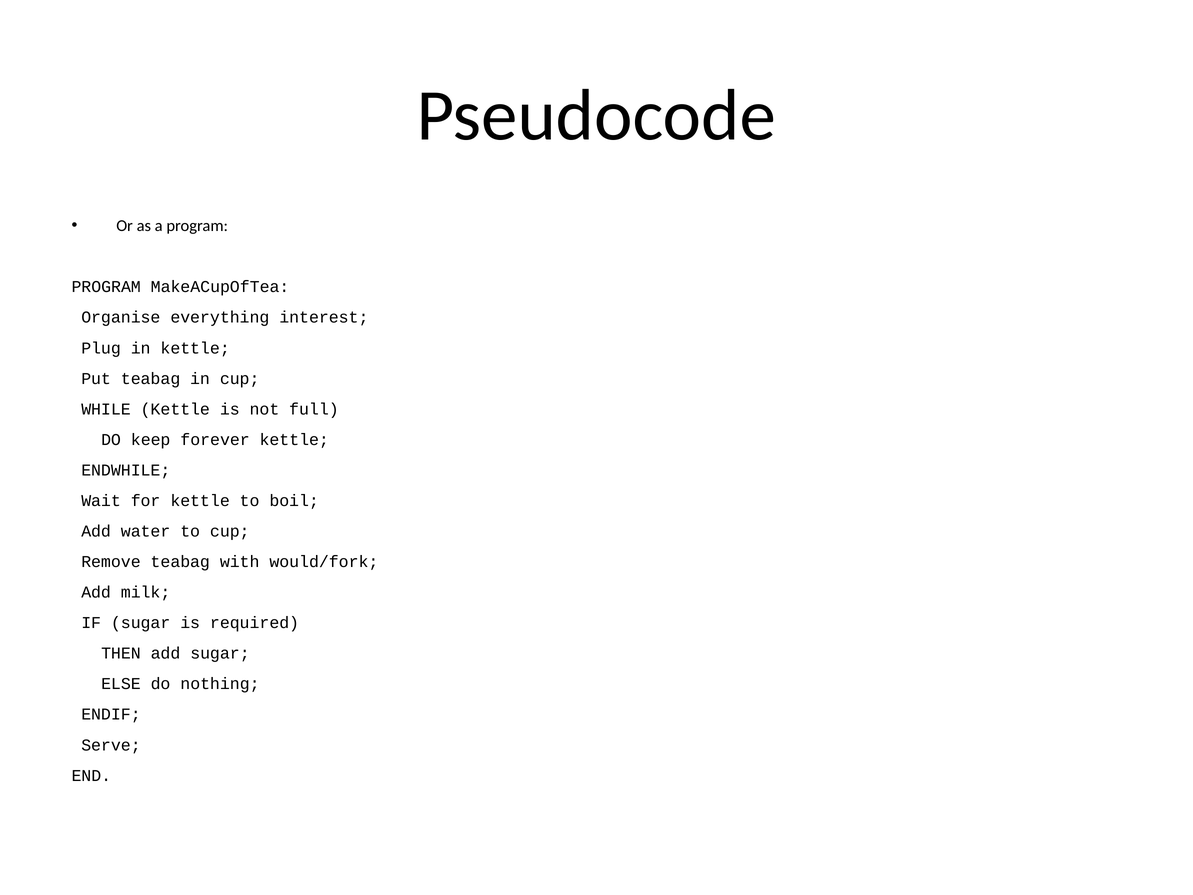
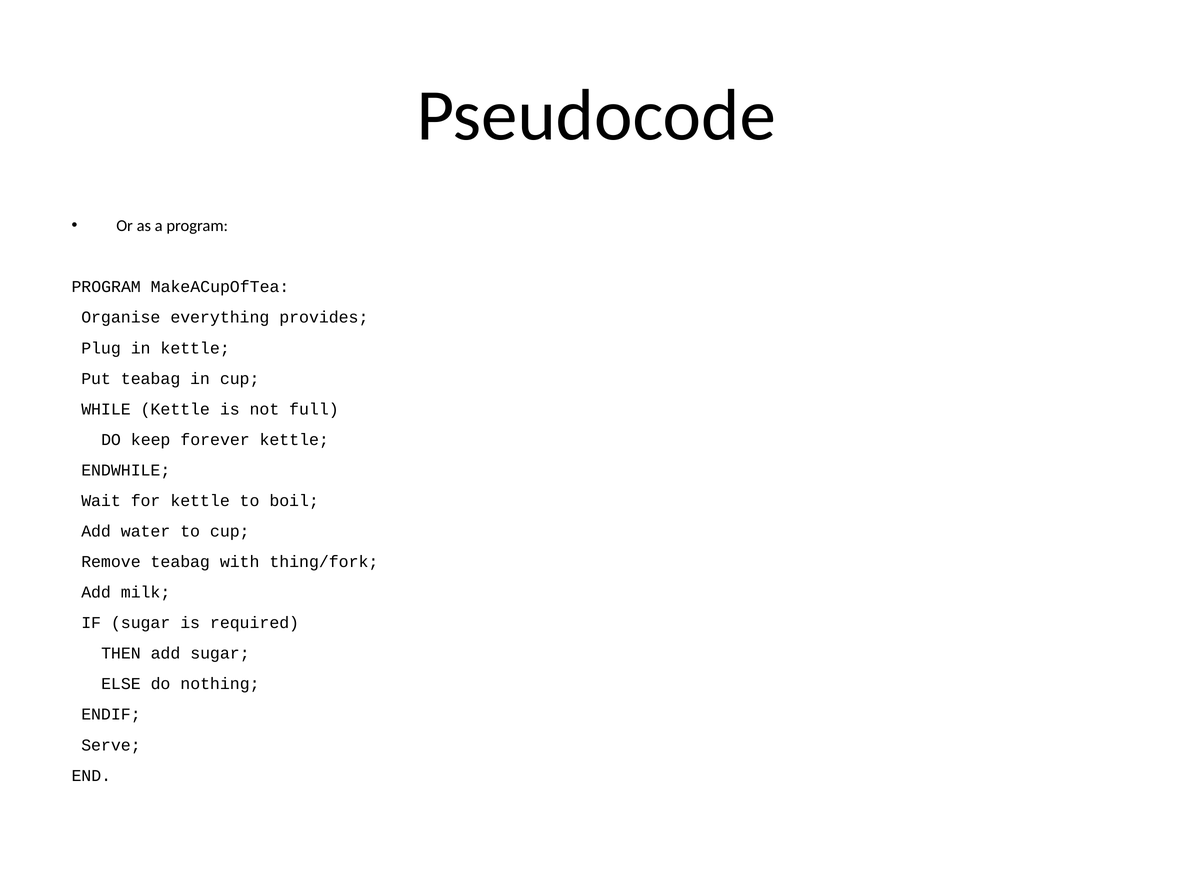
interest: interest -> provides
would/fork: would/fork -> thing/fork
